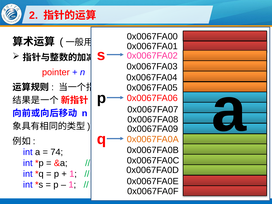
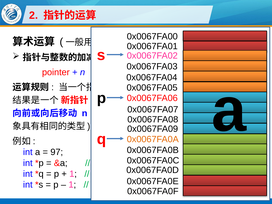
74: 74 -> 97
